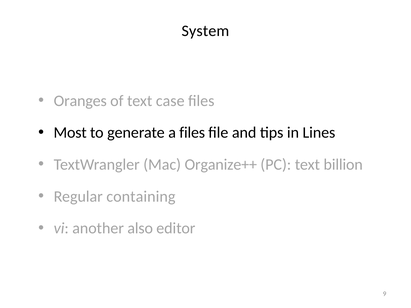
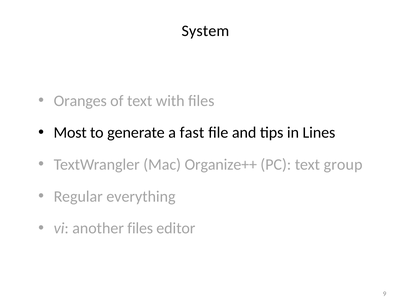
case: case -> with
a files: files -> fast
billion: billion -> group
containing: containing -> everything
another also: also -> files
